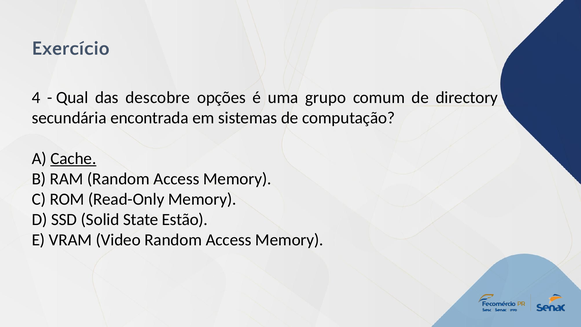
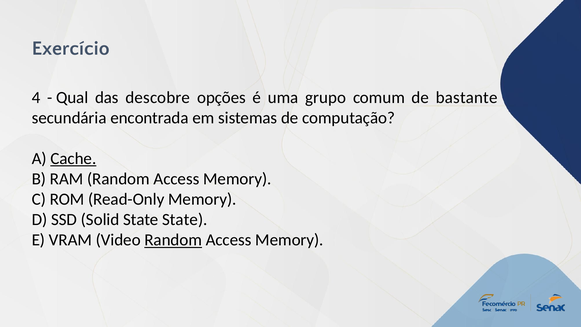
directory: directory -> bastante
State Estão: Estão -> State
Random at (173, 240) underline: none -> present
